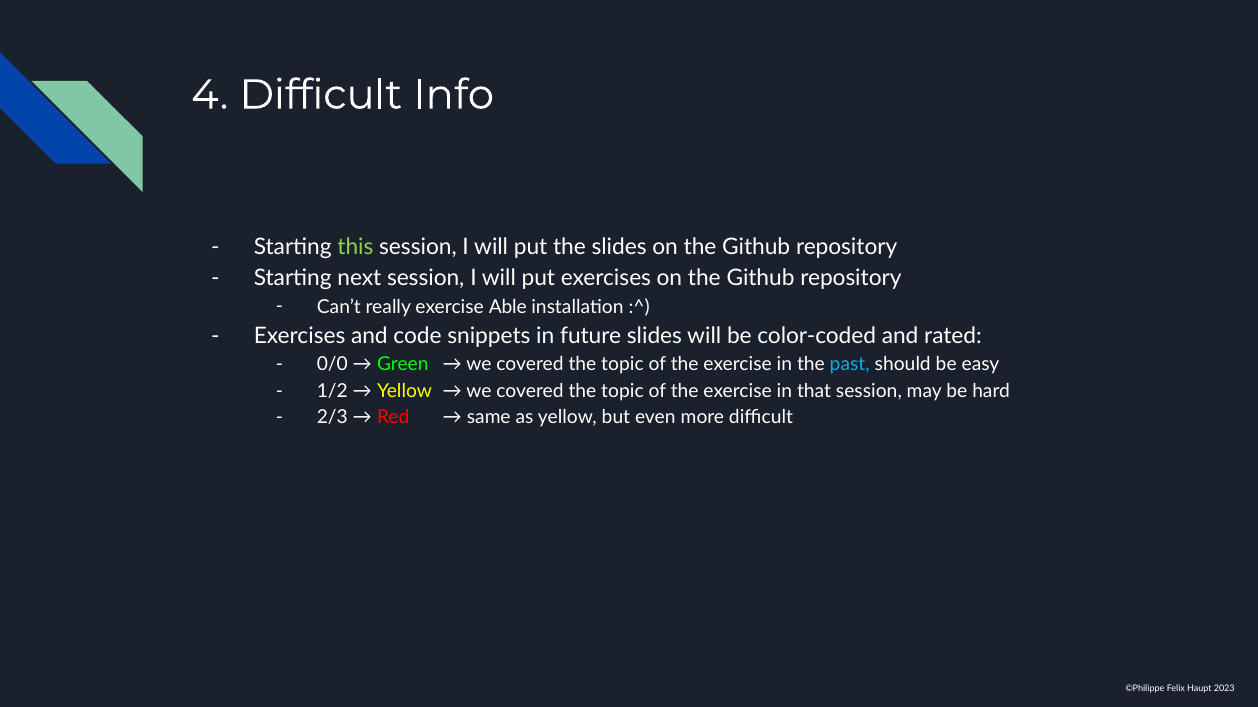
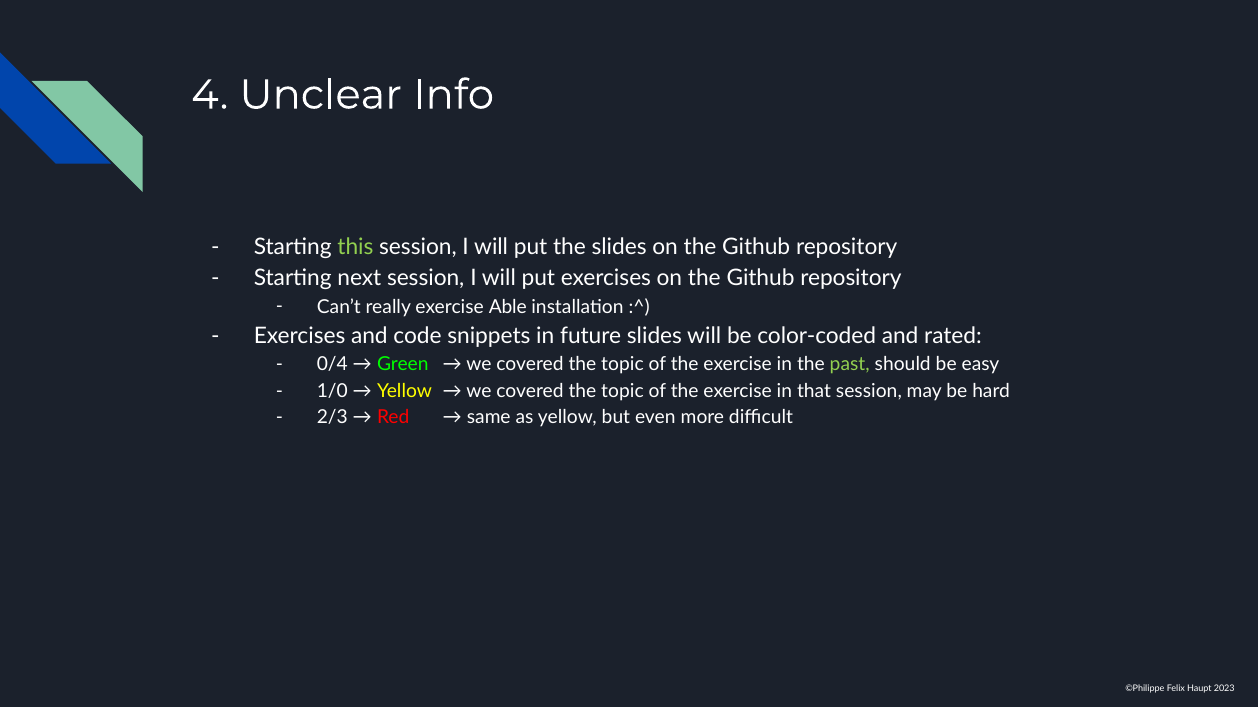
4 Difficult: Difficult -> Unclear
0/0: 0/0 -> 0/4
past colour: light blue -> light green
1/2: 1/2 -> 1/0
